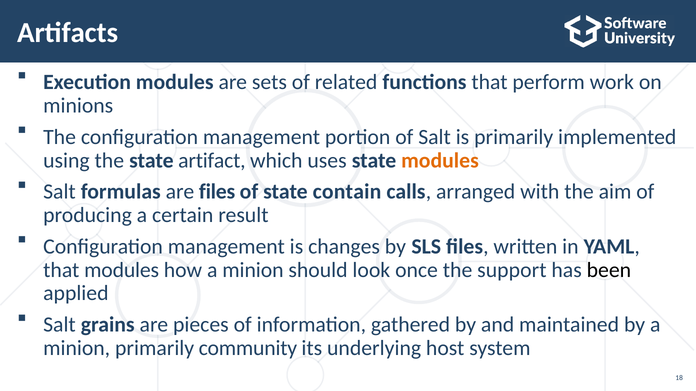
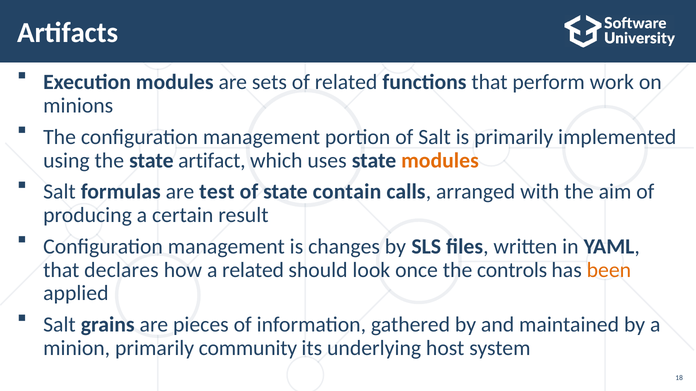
are files: files -> test
that modules: modules -> declares
how a minion: minion -> related
support: support -> controls
been colour: black -> orange
